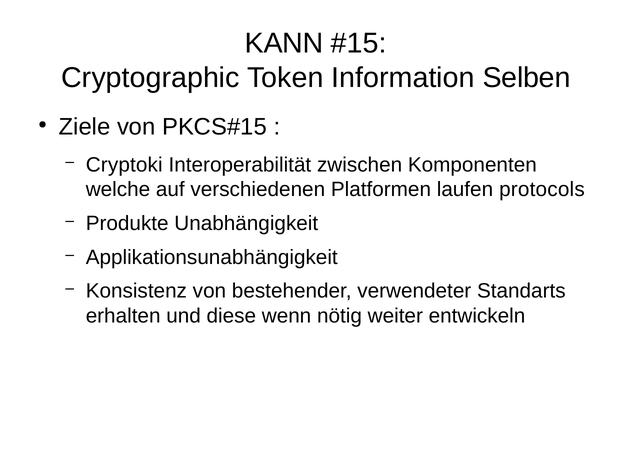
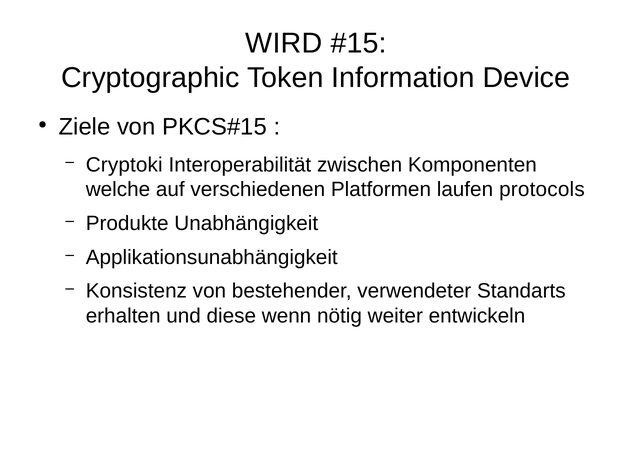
KANN: KANN -> WIRD
Selben: Selben -> Device
